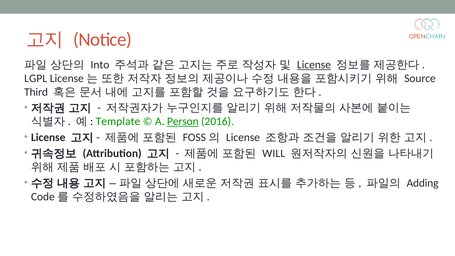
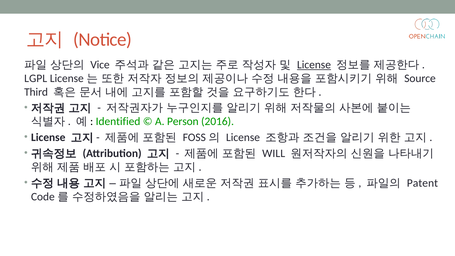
Into: Into -> Vice
Template: Template -> Identified
Person underline: present -> none
Adding: Adding -> Patent
